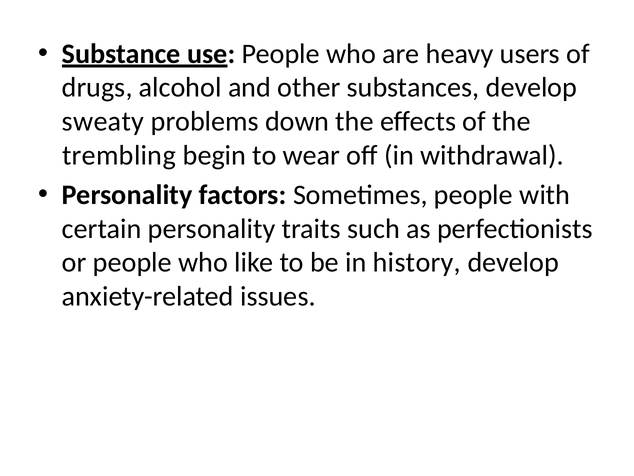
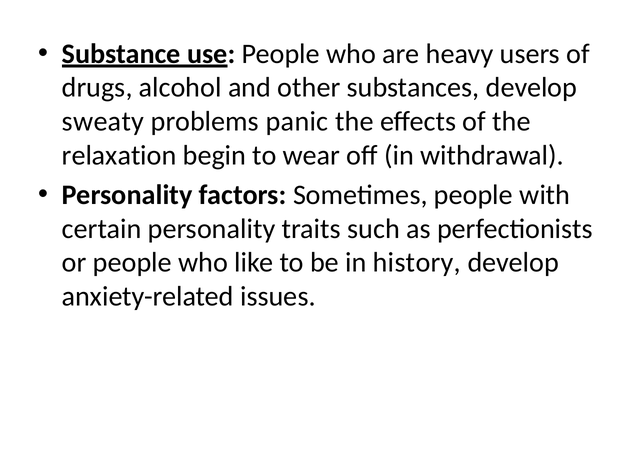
down: down -> panic
trembling: trembling -> relaxation
